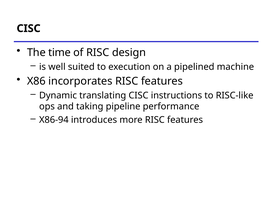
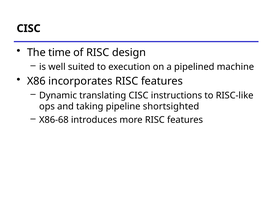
performance: performance -> shortsighted
X86-94: X86-94 -> X86-68
